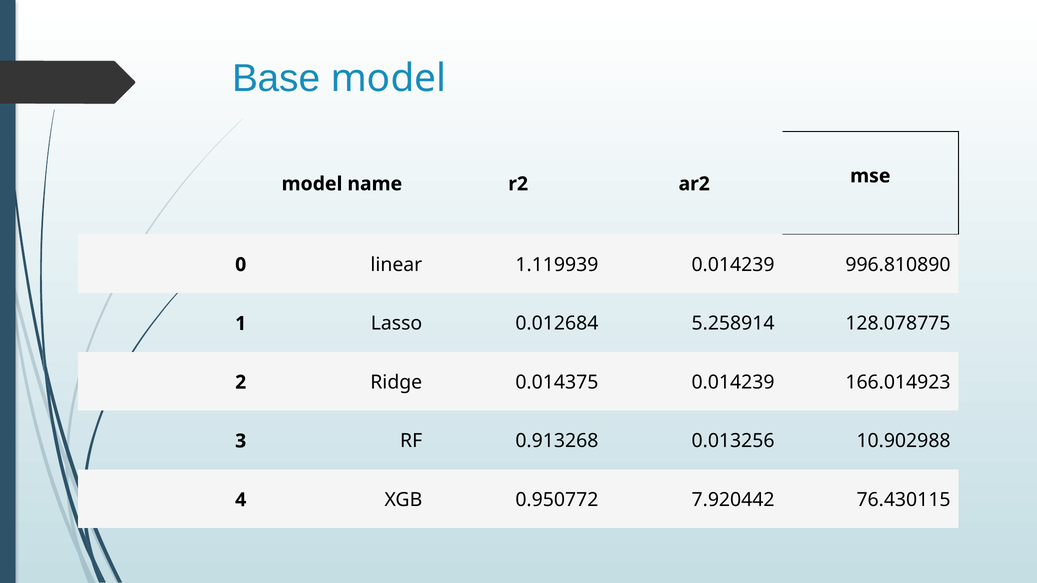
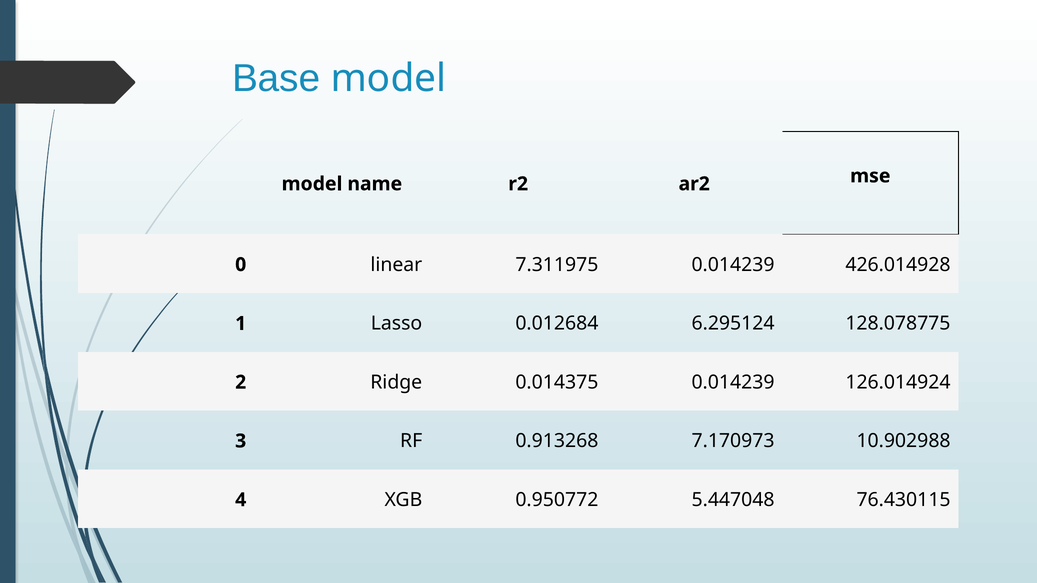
1.119939: 1.119939 -> 7.311975
996.810890: 996.810890 -> 426.014928
5.258914: 5.258914 -> 6.295124
166.014923: 166.014923 -> 126.014924
0.013256: 0.013256 -> 7.170973
7.920442: 7.920442 -> 5.447048
